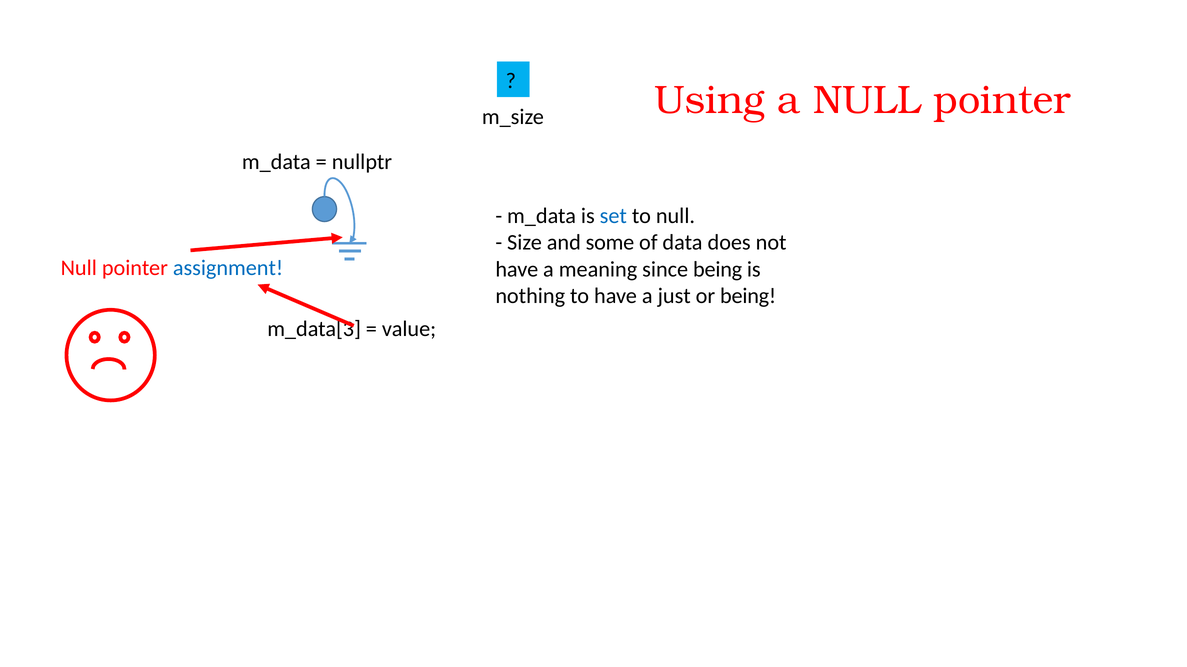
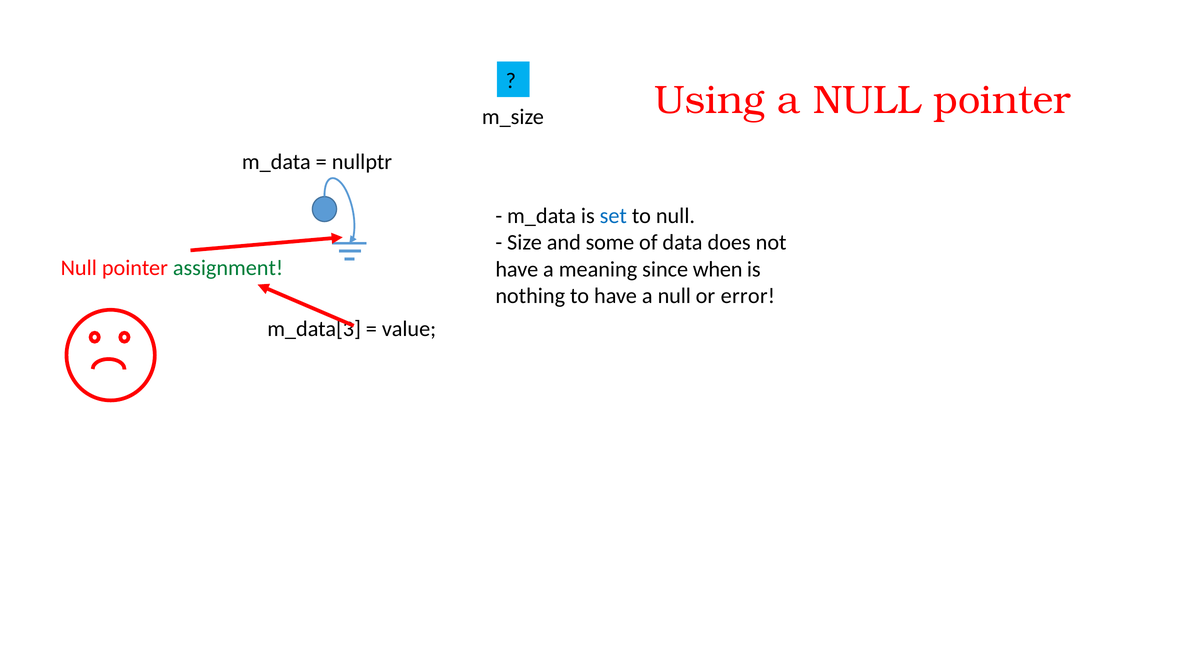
assignment colour: blue -> green
since being: being -> when
have a just: just -> null
or being: being -> error
